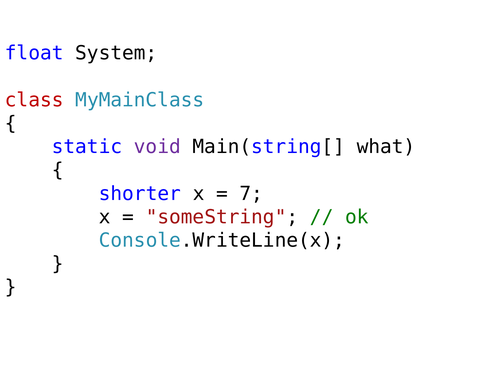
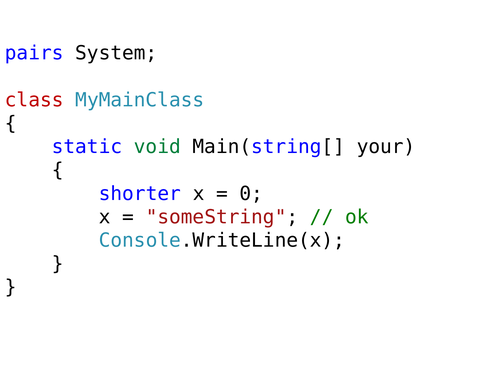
float: float -> pairs
void colour: purple -> green
what: what -> your
7: 7 -> 0
